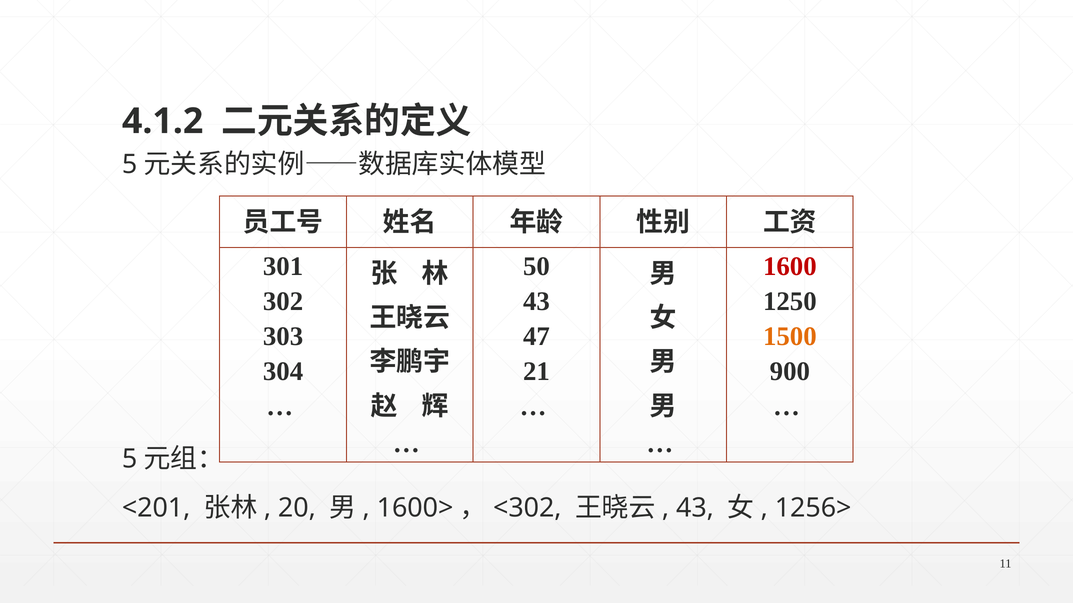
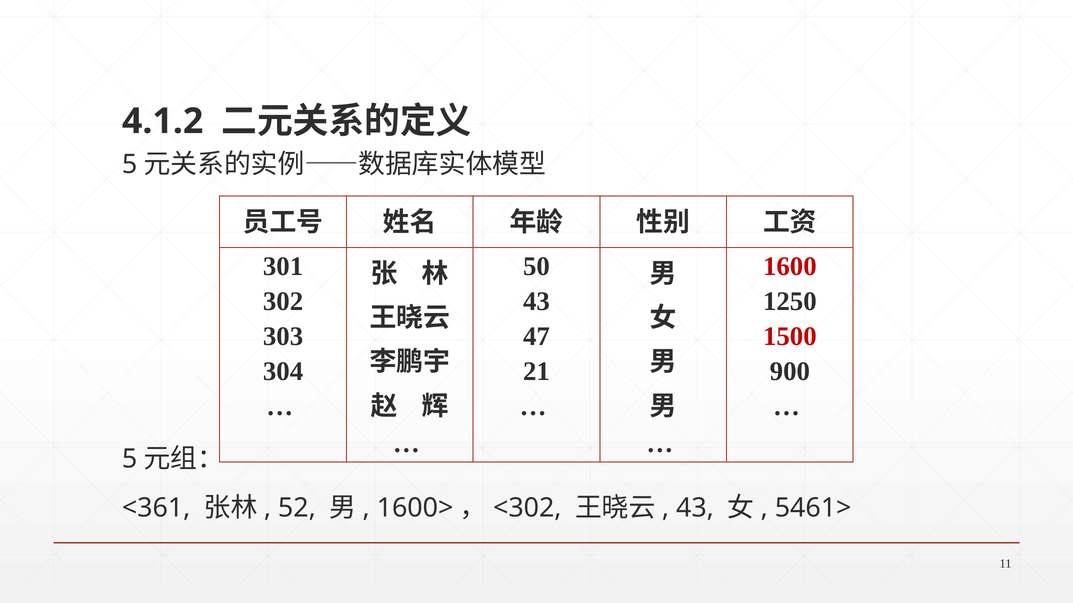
1500 colour: orange -> red
<201: <201 -> <361
20: 20 -> 52
1256>: 1256> -> 5461>
